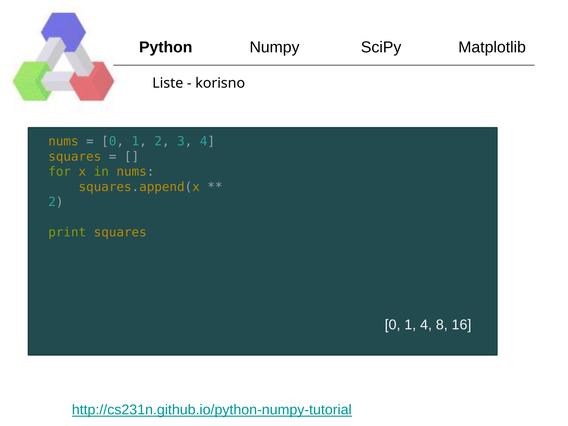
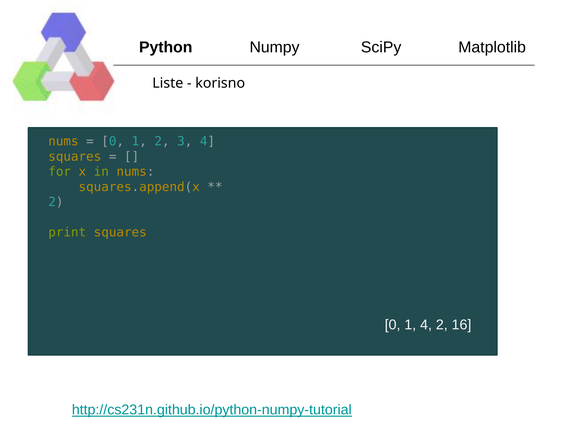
4 8: 8 -> 2
